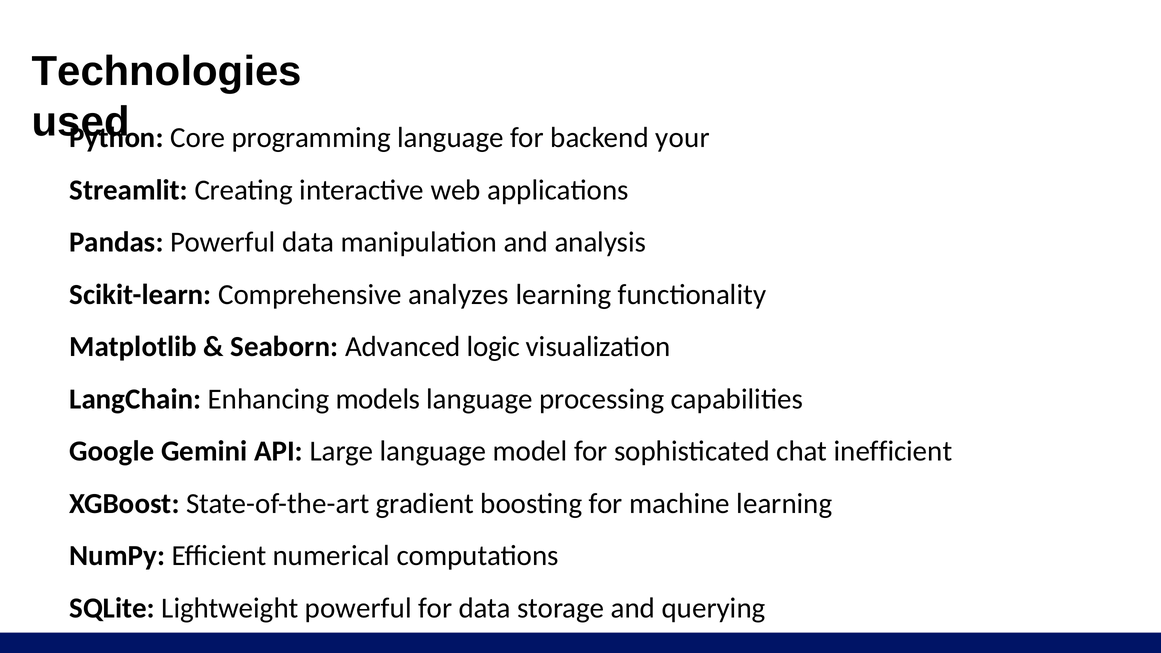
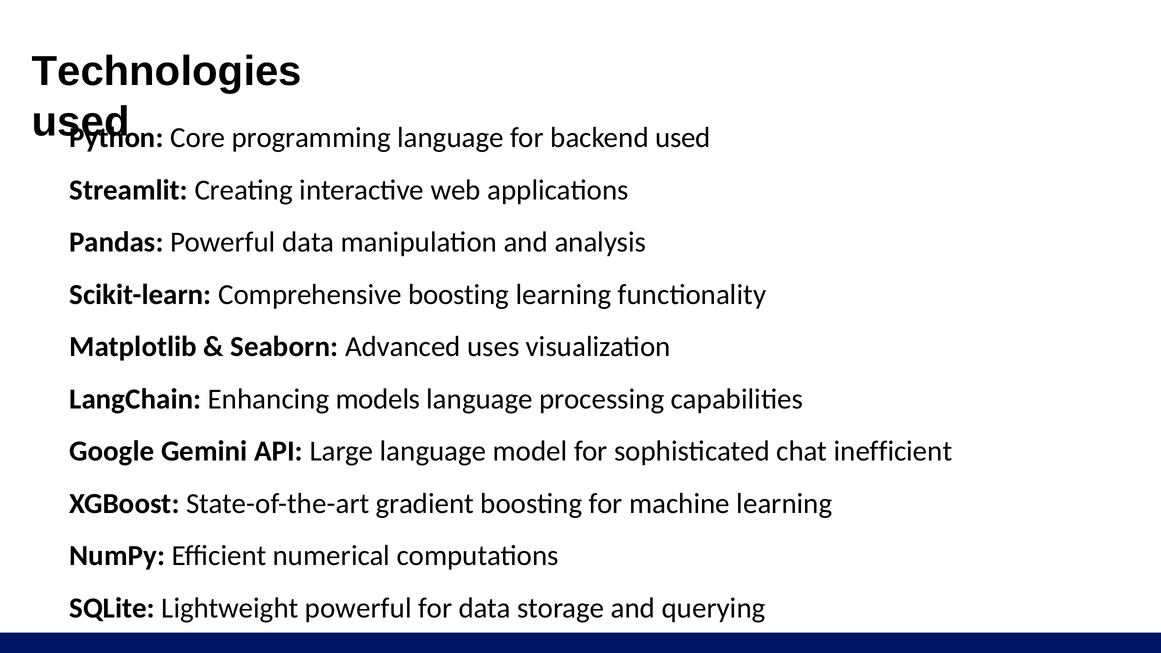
backend your: your -> used
Comprehensive analyzes: analyzes -> boosting
logic: logic -> uses
